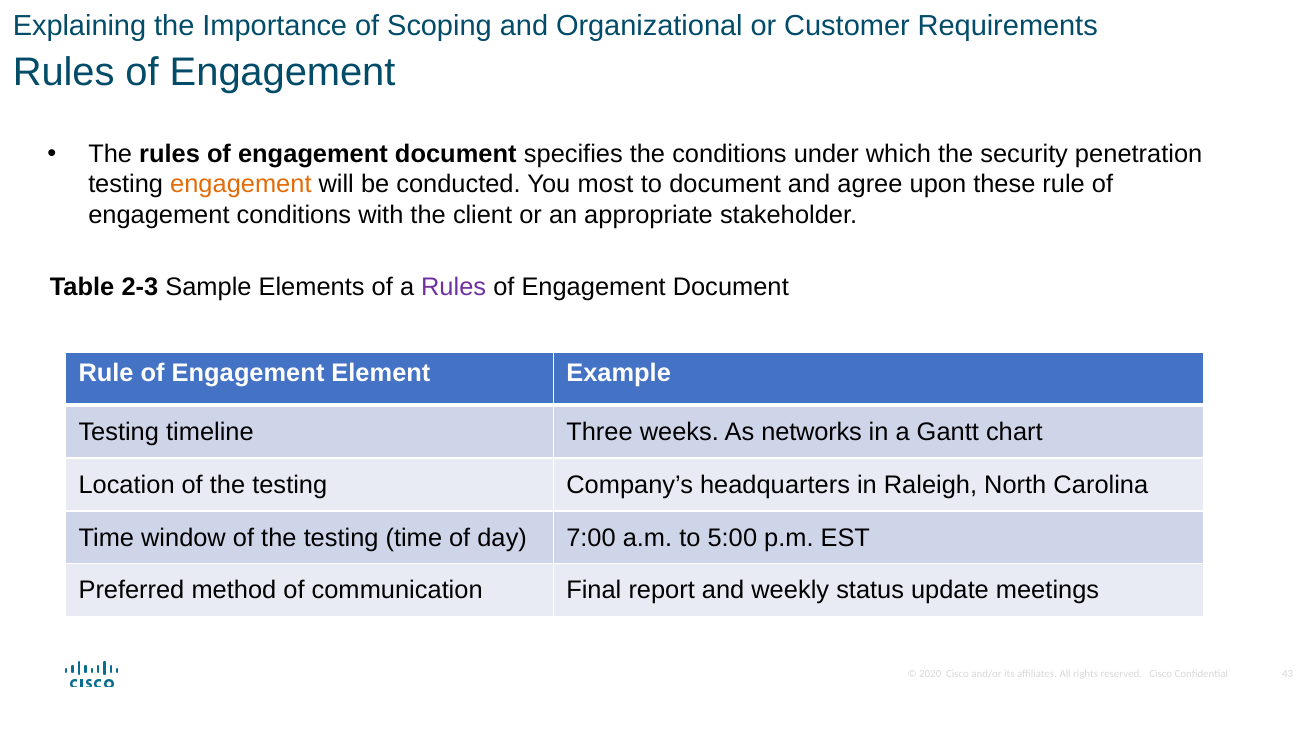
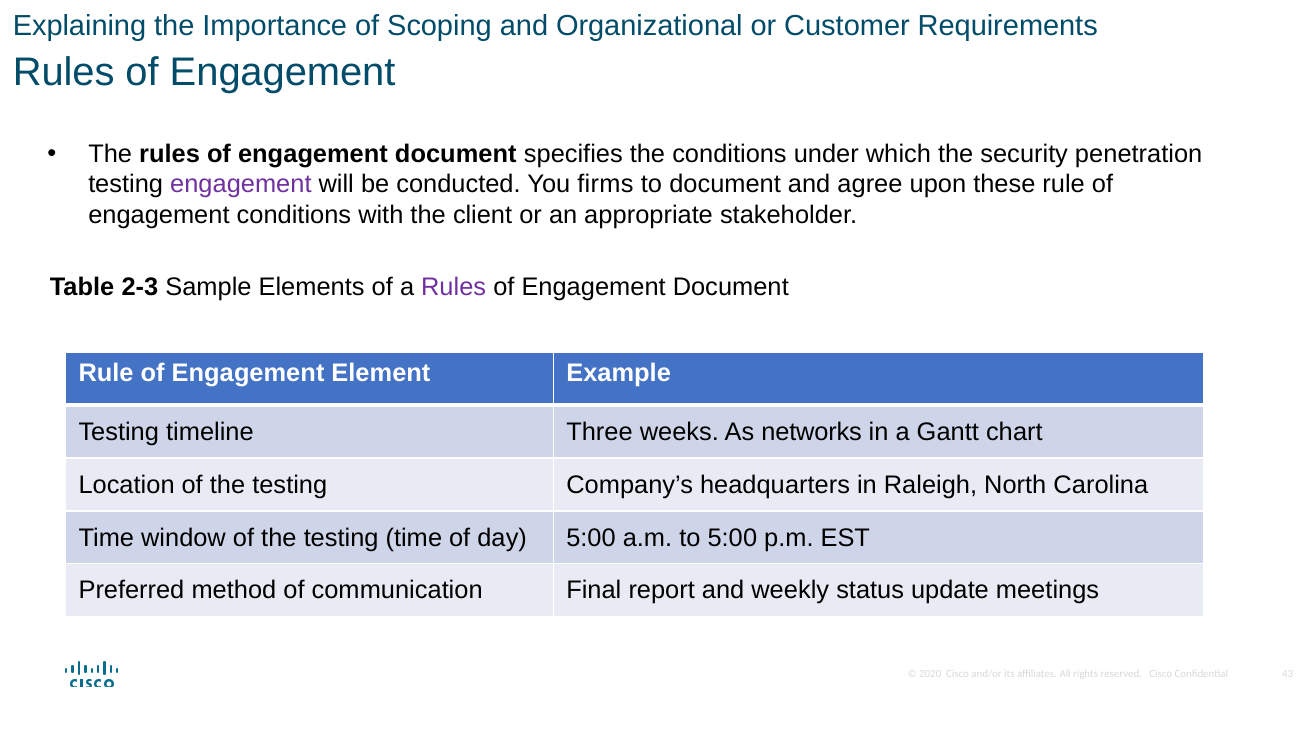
engagement at (241, 185) colour: orange -> purple
most: most -> firms
day 7:00: 7:00 -> 5:00
